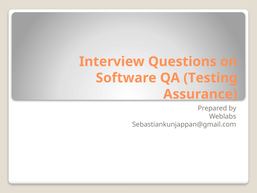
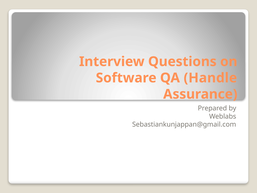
Testing: Testing -> Handle
